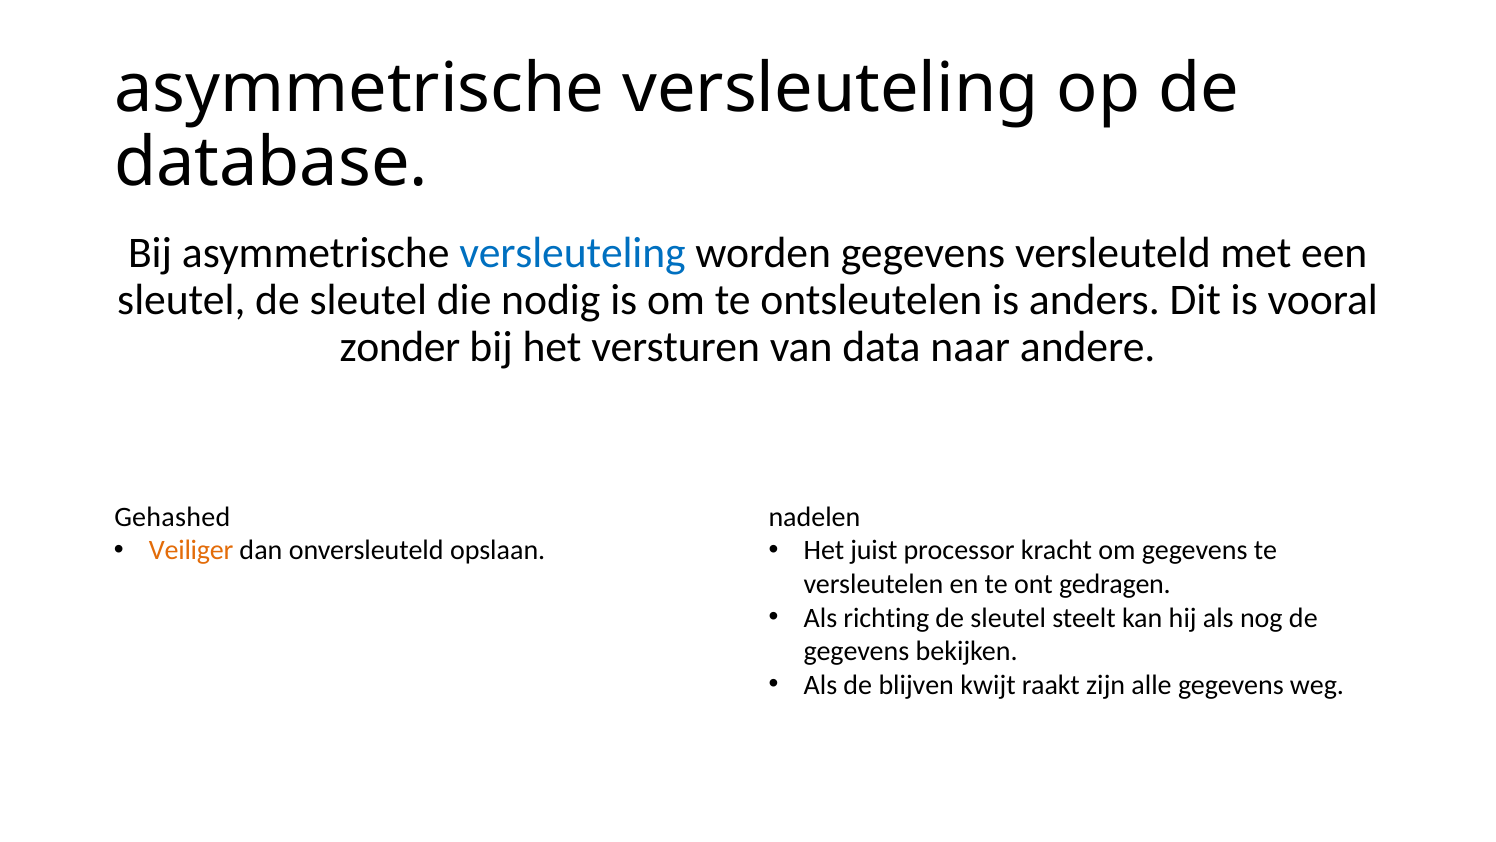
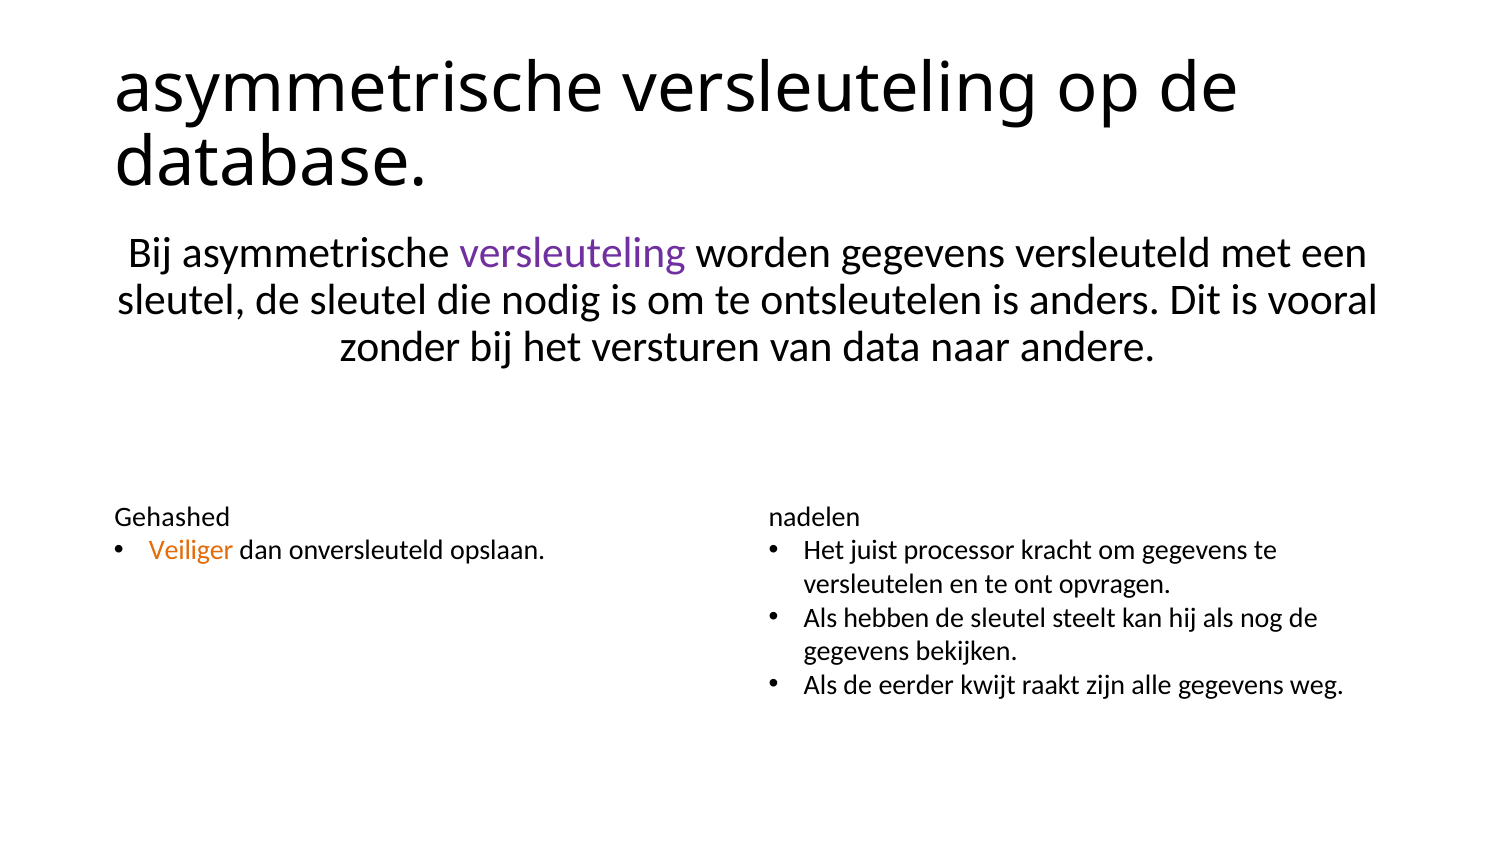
versleuteling at (572, 253) colour: blue -> purple
gedragen: gedragen -> opvragen
richting: richting -> hebben
blijven: blijven -> eerder
